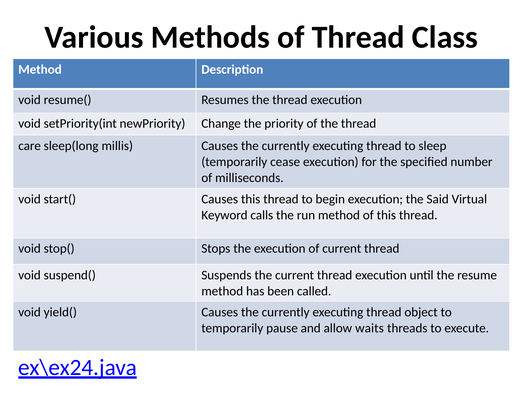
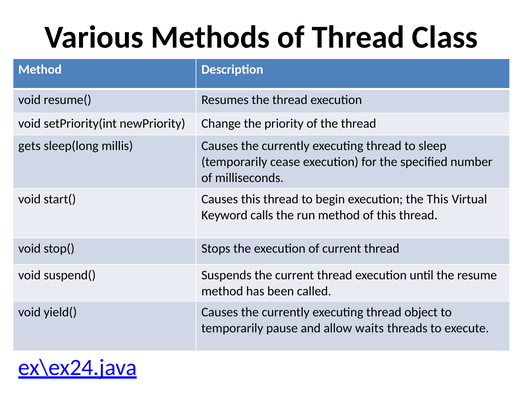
care: care -> gets
the Said: Said -> This
